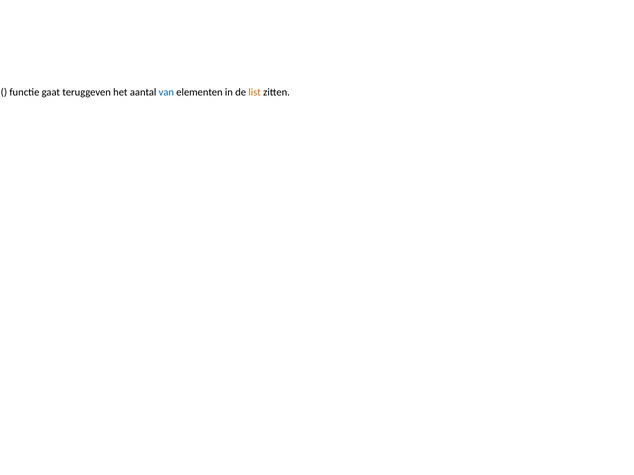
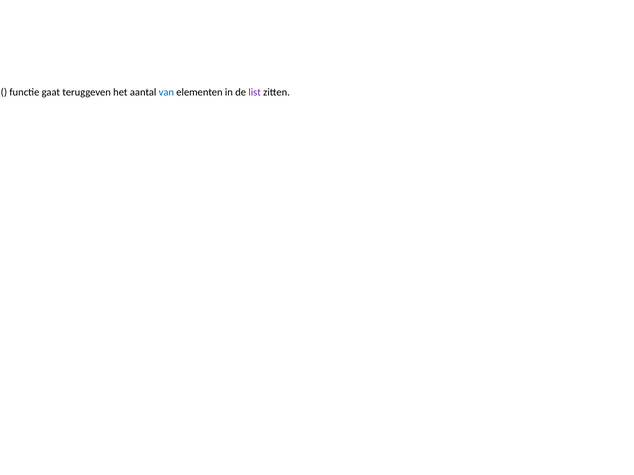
list colour: orange -> purple
